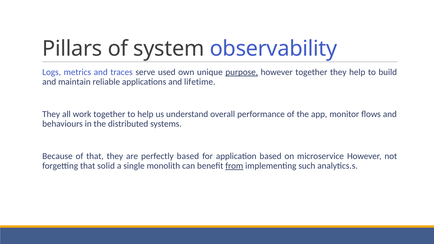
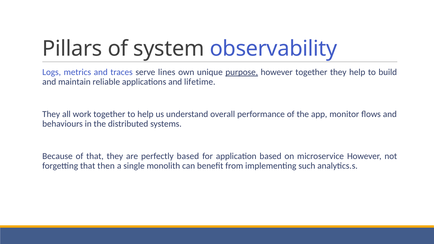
used: used -> lines
solid: solid -> then
from underline: present -> none
